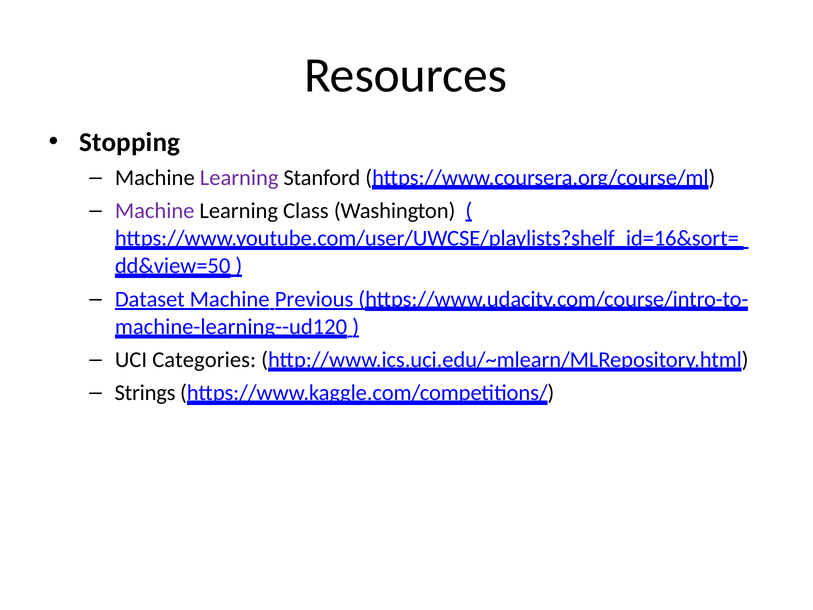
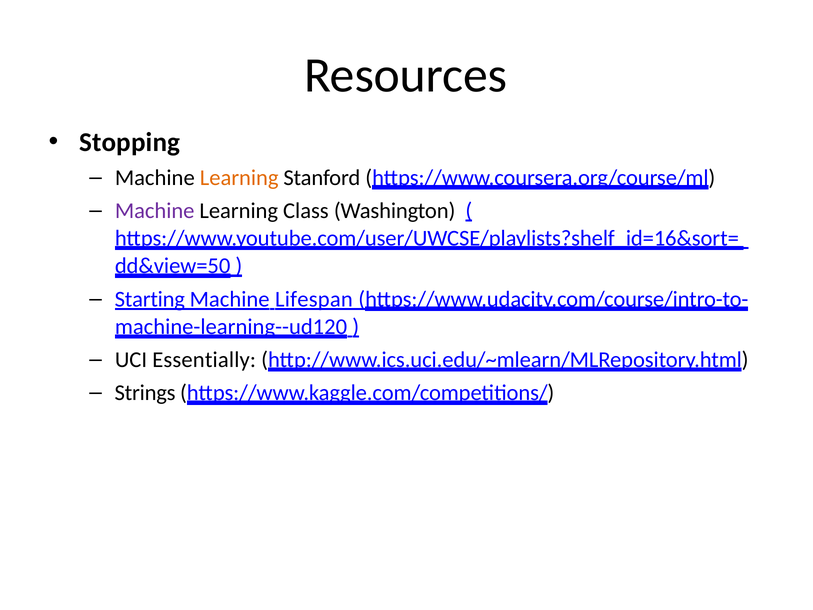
Learning at (239, 177) colour: purple -> orange
Dataset: Dataset -> Starting
Previous: Previous -> Lifespan
Categories: Categories -> Essentially
